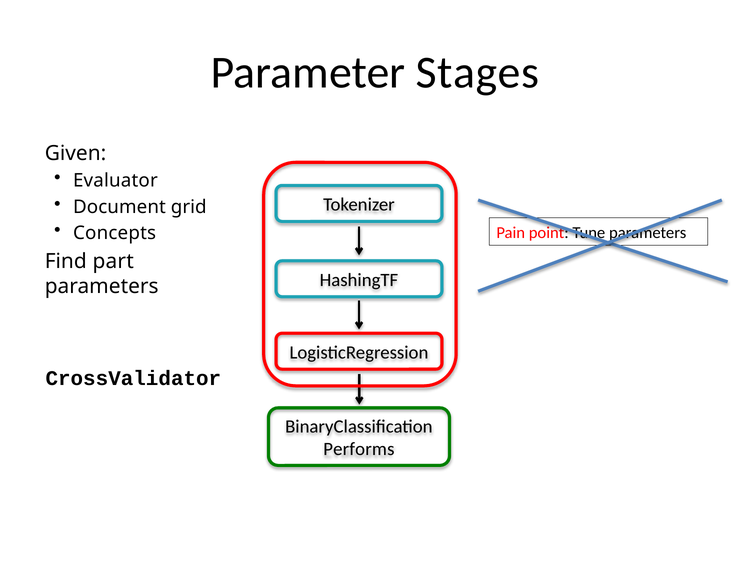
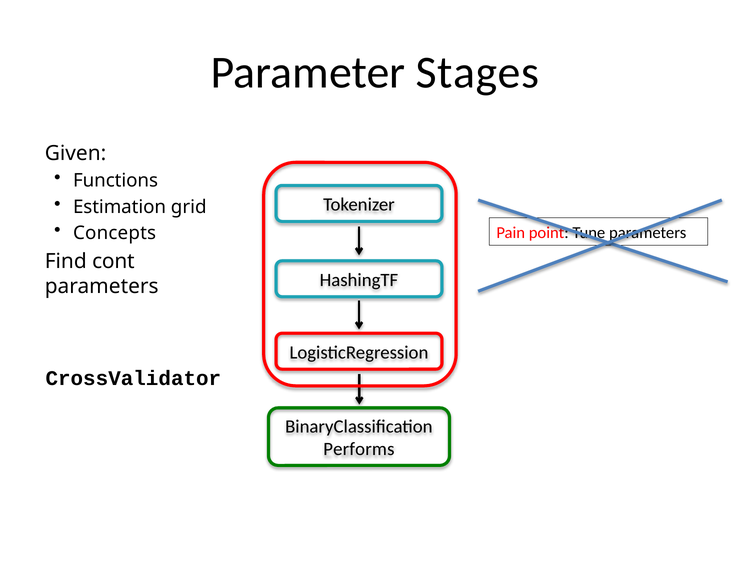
Evaluator: Evaluator -> Functions
Document: Document -> Estimation
part: part -> cont
